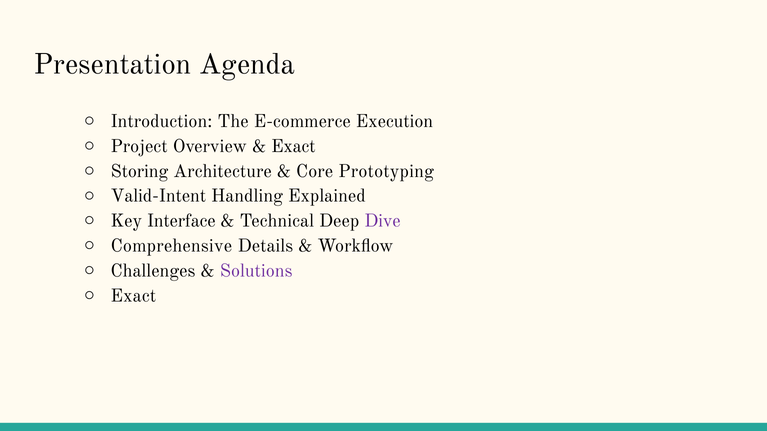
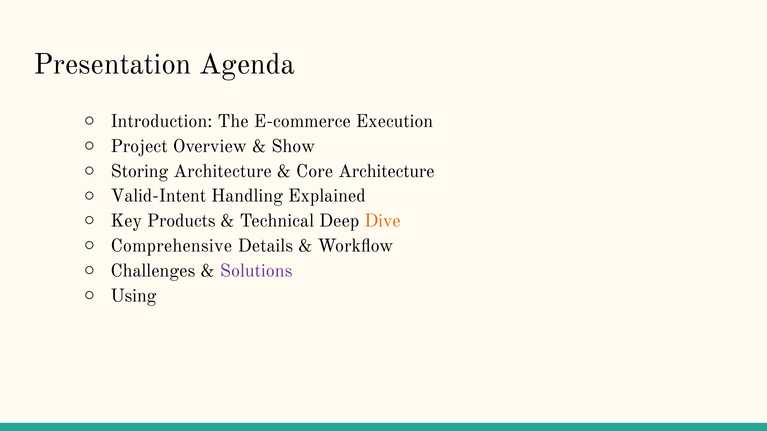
Exact at (293, 146): Exact -> Show
Core Prototyping: Prototyping -> Architecture
Interface: Interface -> Products
Dive colour: purple -> orange
Exact at (133, 296): Exact -> Using
